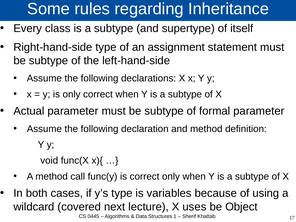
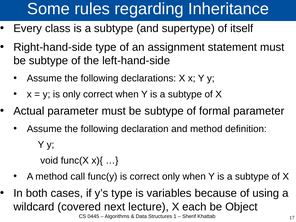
uses: uses -> each
